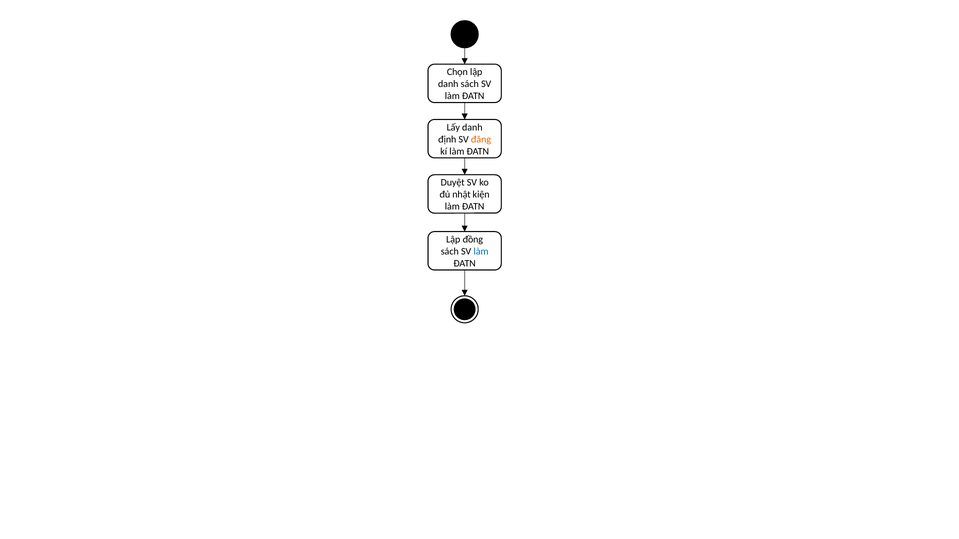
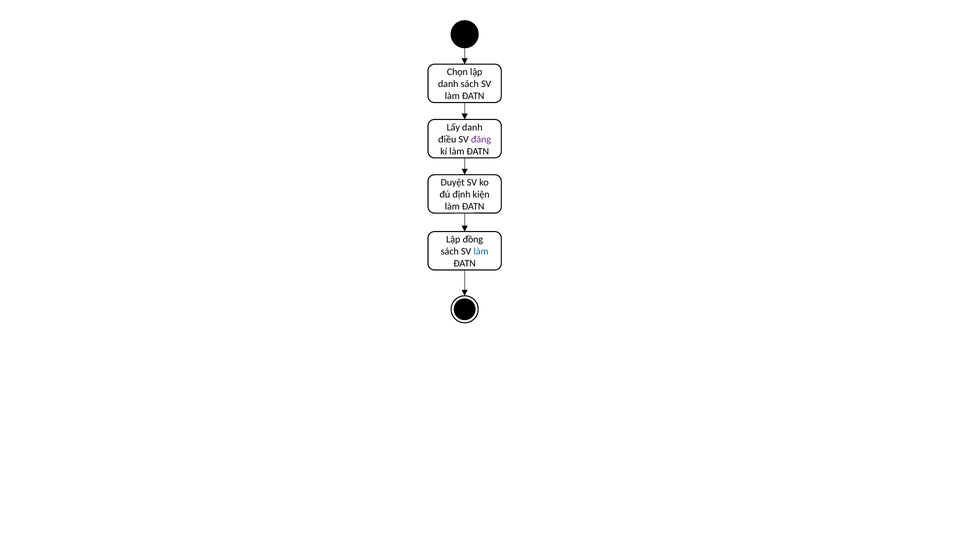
định: định -> điều
đăng colour: orange -> purple
nhật: nhật -> định
